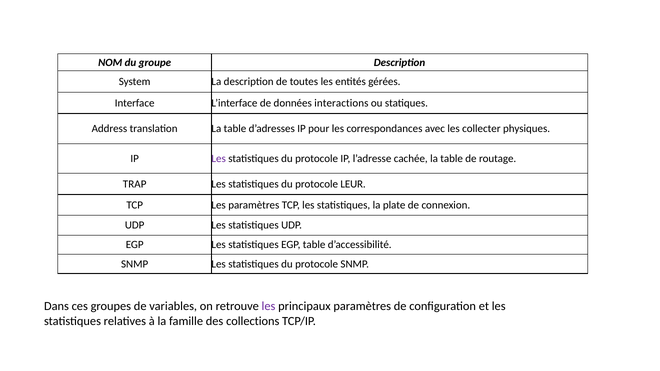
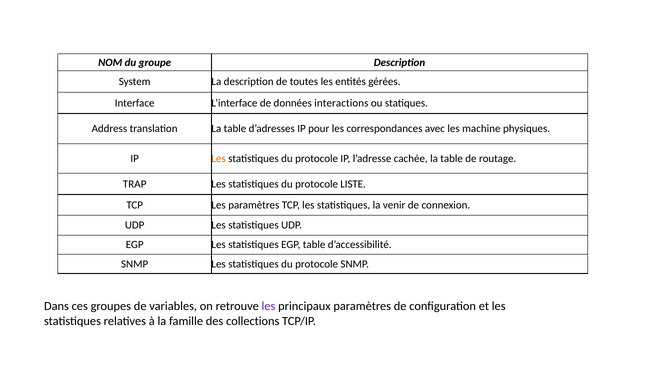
collecter: collecter -> machine
Les at (219, 159) colour: purple -> orange
LEUR: LEUR -> LISTE
plate: plate -> venir
